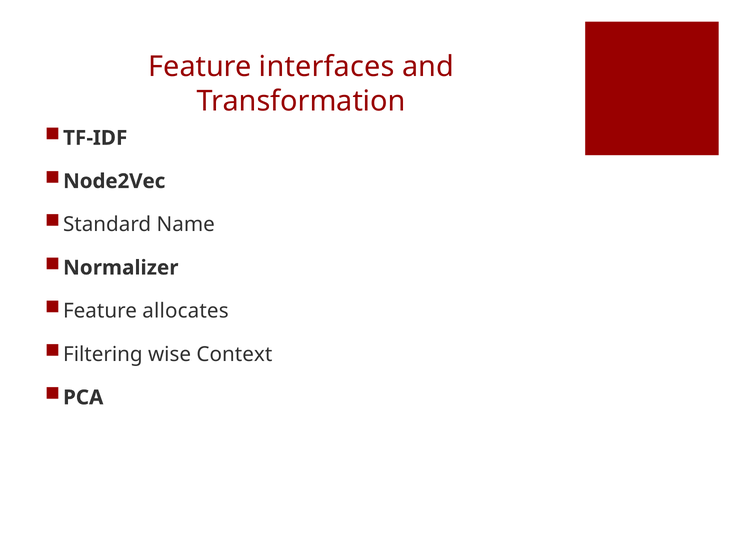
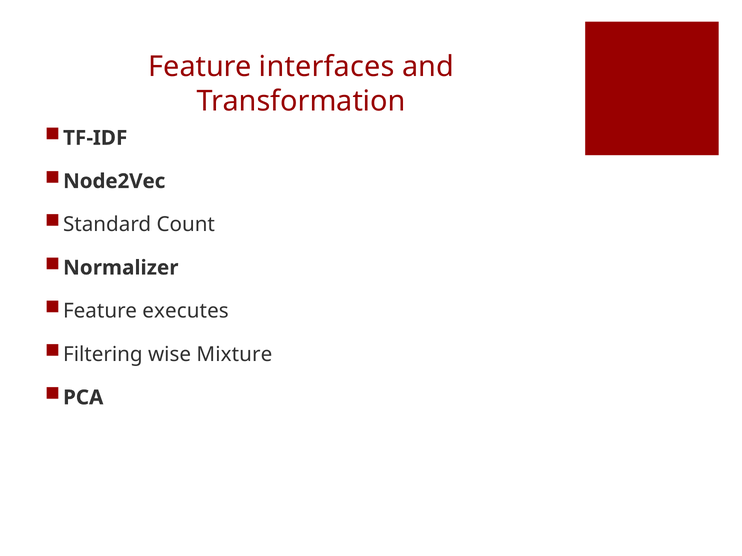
Name: Name -> Count
allocates: allocates -> executes
Context: Context -> Mixture
